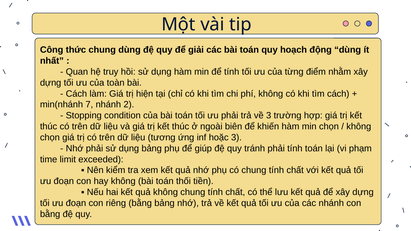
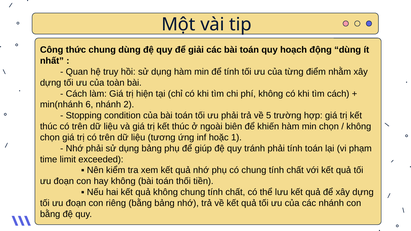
7: 7 -> 6
về 3: 3 -> 5
hoặc 3: 3 -> 1
